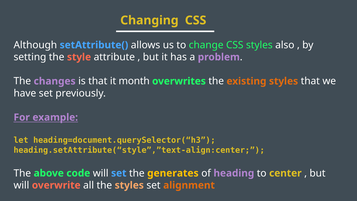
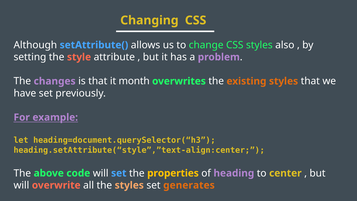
generates: generates -> properties
alignment: alignment -> generates
